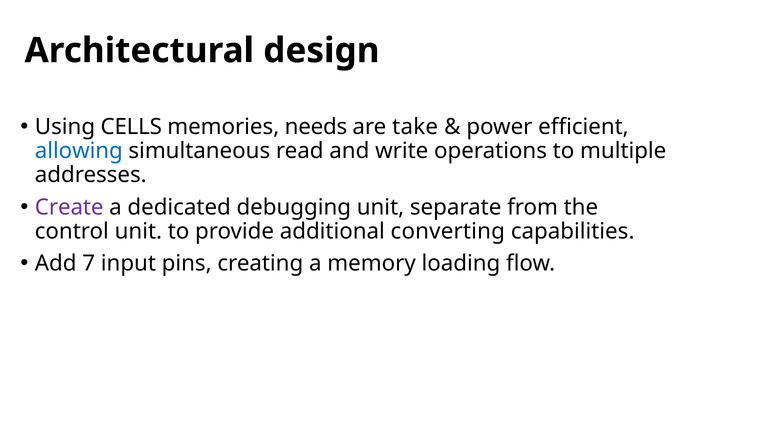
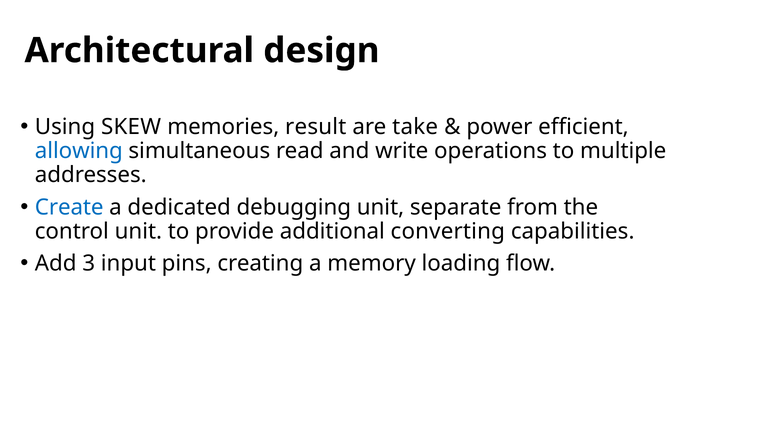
CELLS: CELLS -> SKEW
needs: needs -> result
Create colour: purple -> blue
7: 7 -> 3
